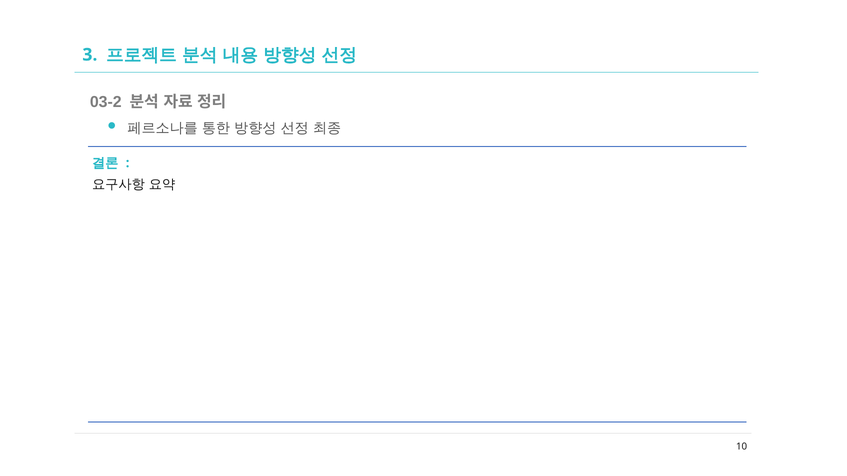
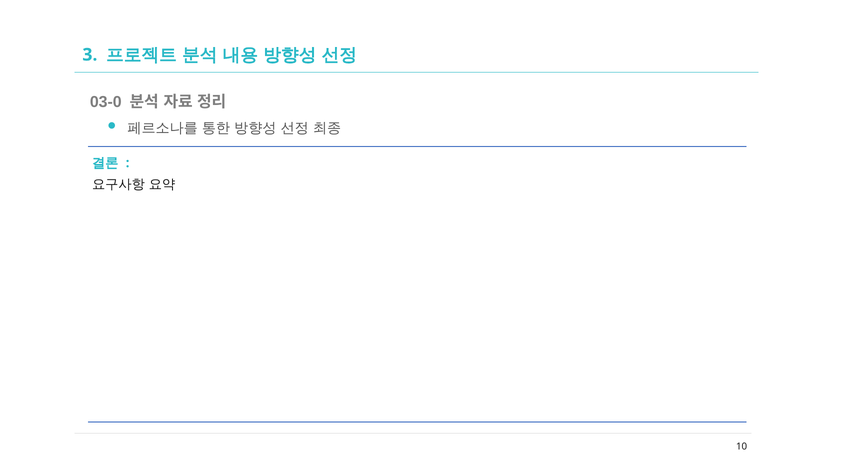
03-2: 03-2 -> 03-0
